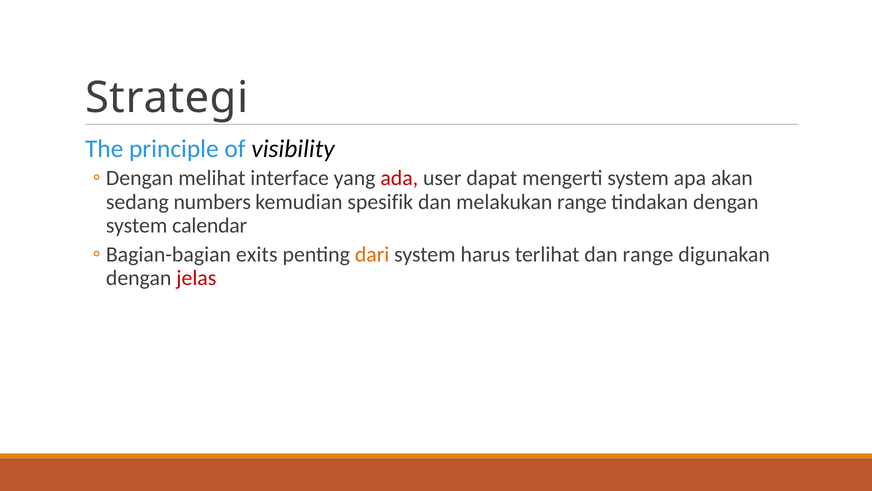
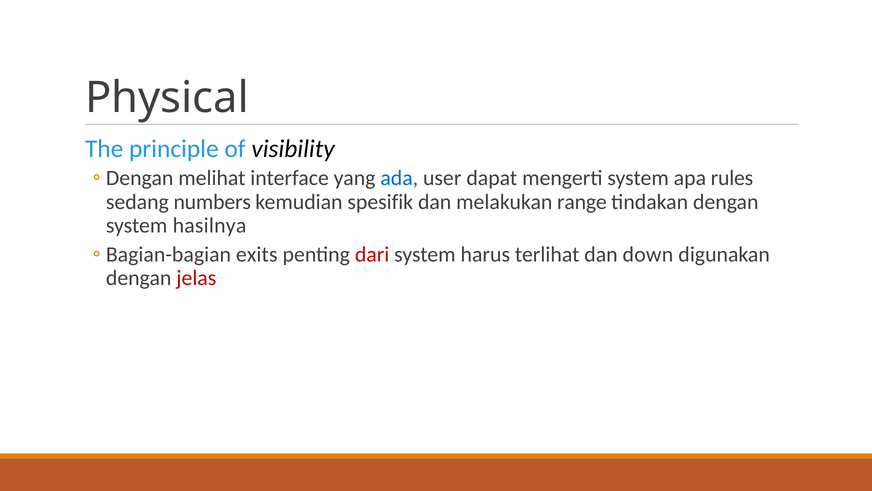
Strategi: Strategi -> Physical
ada colour: red -> blue
akan: akan -> rules
calendar: calendar -> hasilnya
dari colour: orange -> red
dan range: range -> down
